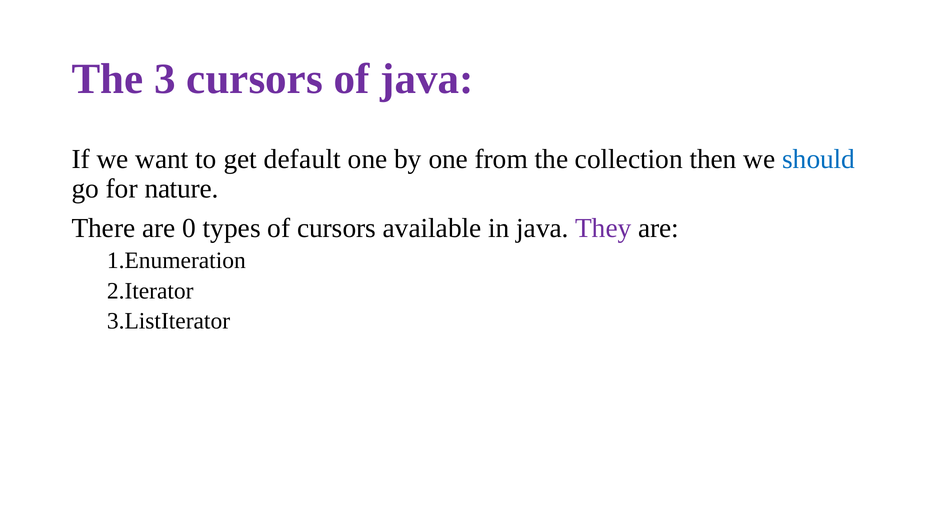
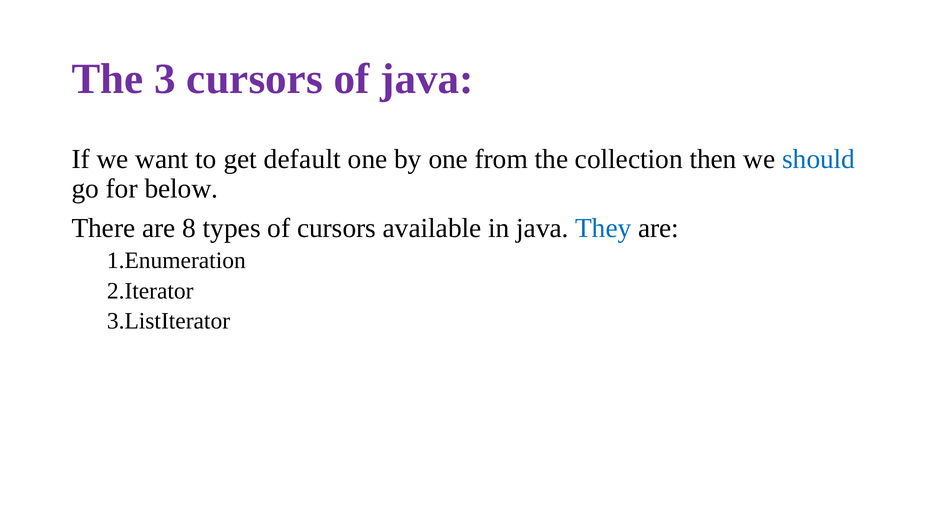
nature: nature -> below
0: 0 -> 8
They colour: purple -> blue
